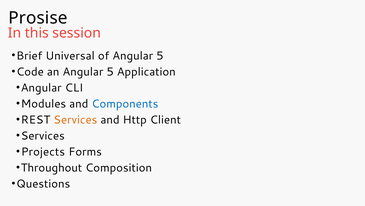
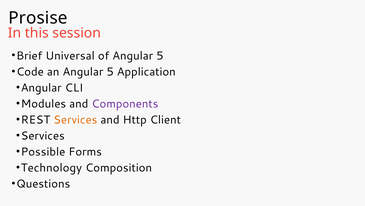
Components colour: blue -> purple
Projects: Projects -> Possible
Throughout: Throughout -> Technology
